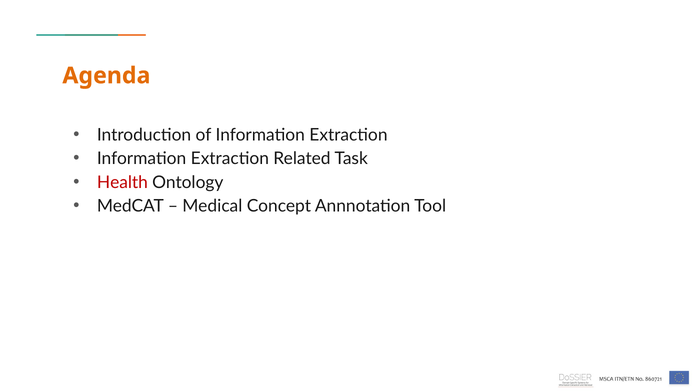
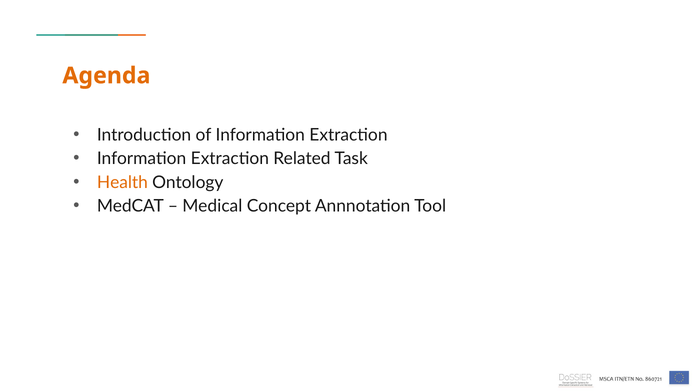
Health colour: red -> orange
